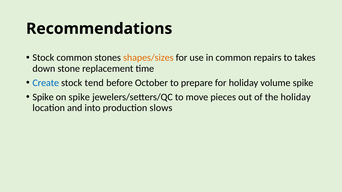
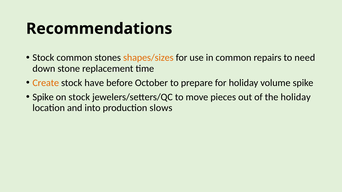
takes: takes -> need
Create colour: blue -> orange
tend: tend -> have
on spike: spike -> stock
